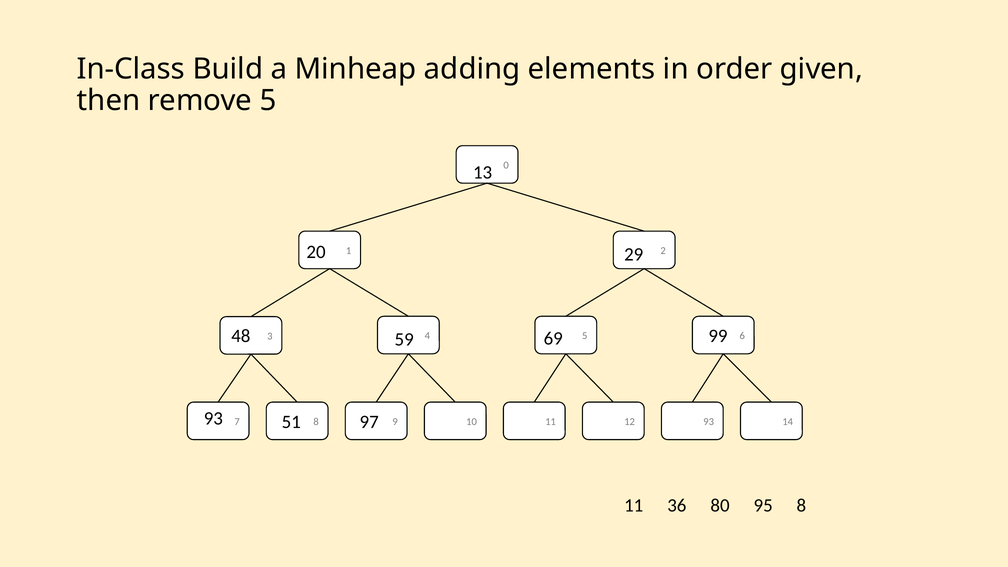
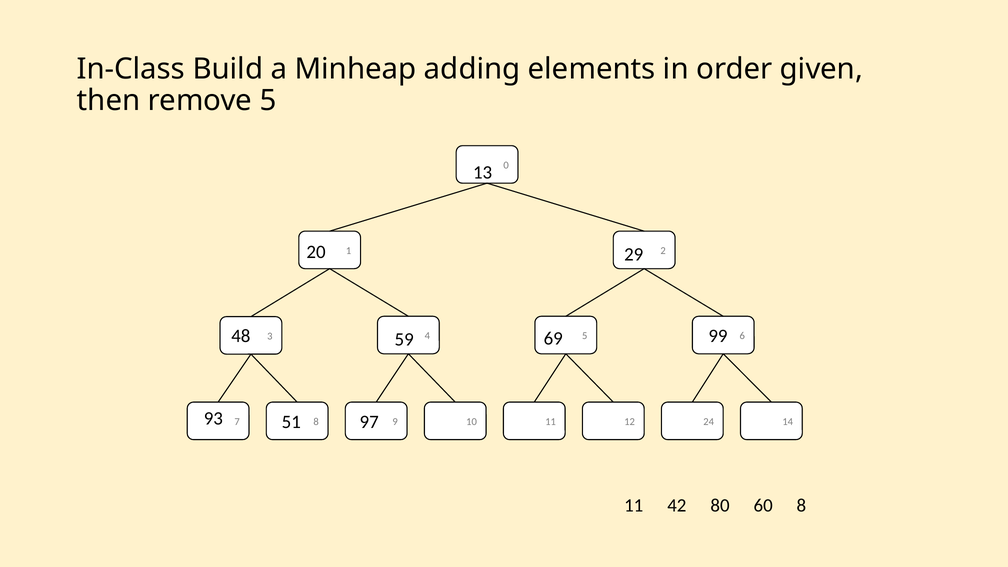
10 93: 93 -> 24
36: 36 -> 42
95: 95 -> 60
